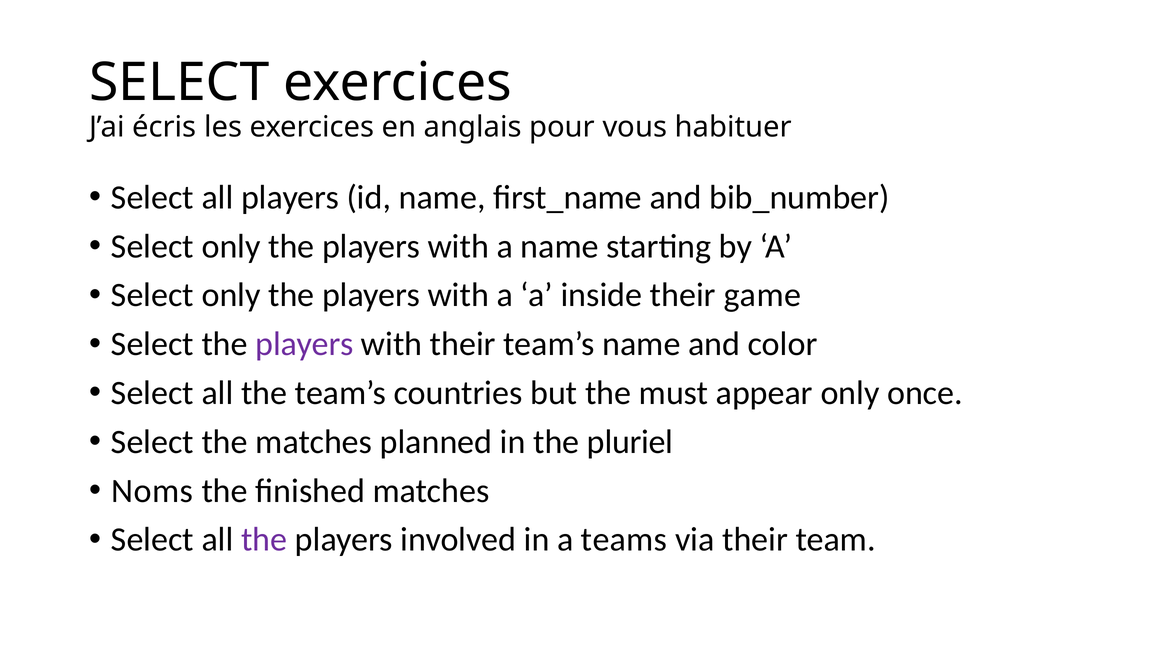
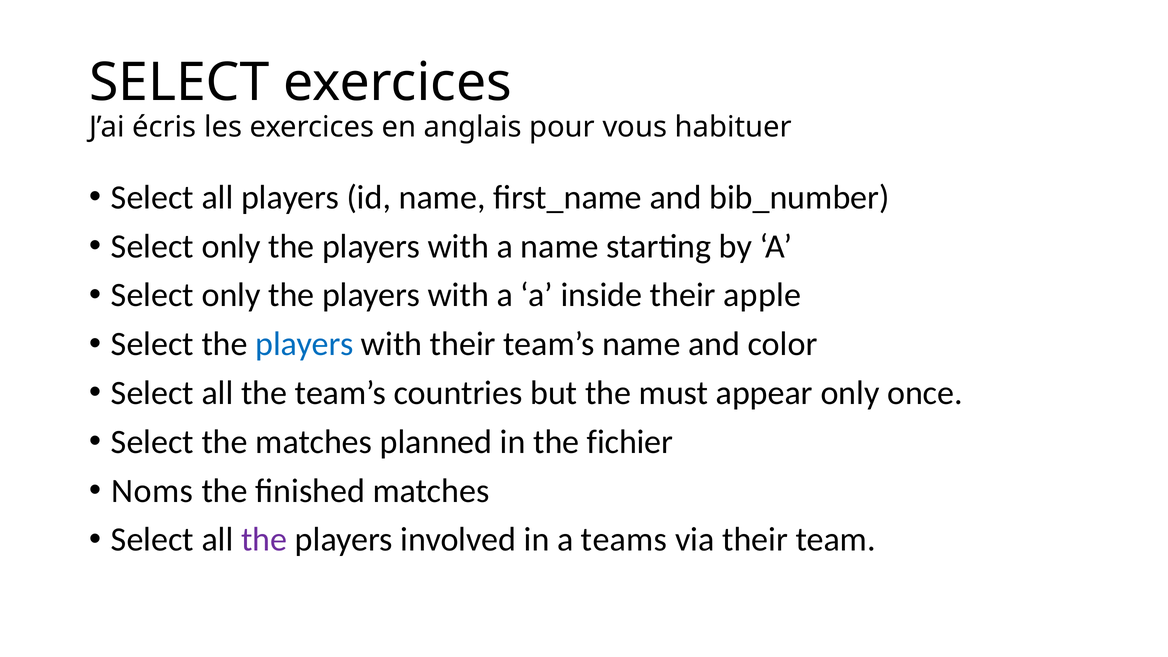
game: game -> apple
players at (304, 344) colour: purple -> blue
pluriel: pluriel -> fichier
